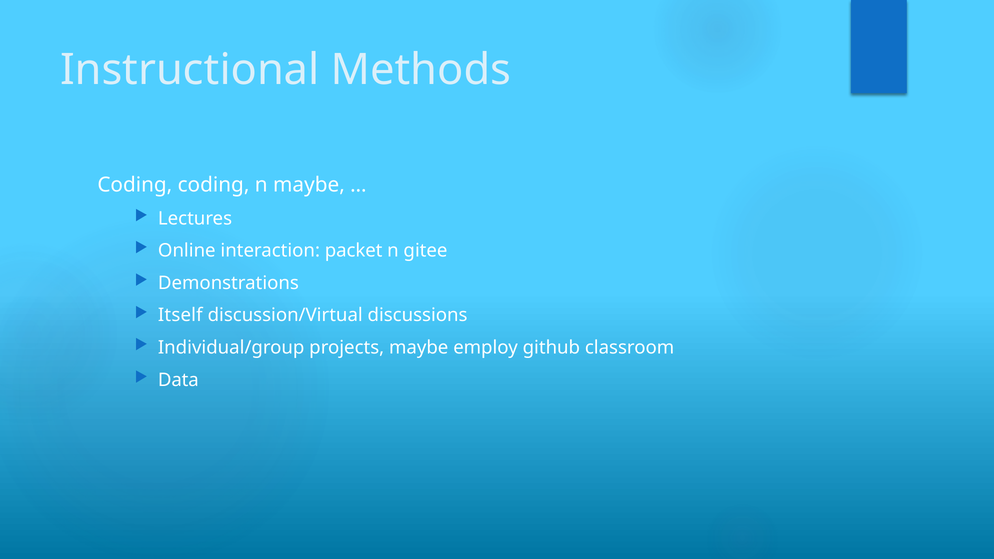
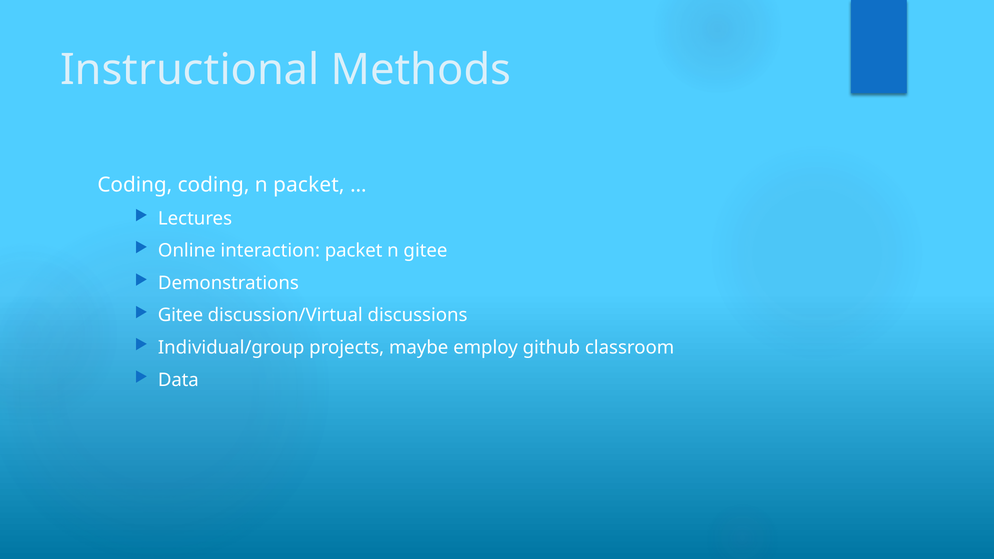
n maybe: maybe -> packet
Itself at (180, 315): Itself -> Gitee
